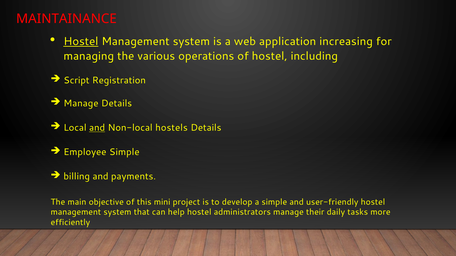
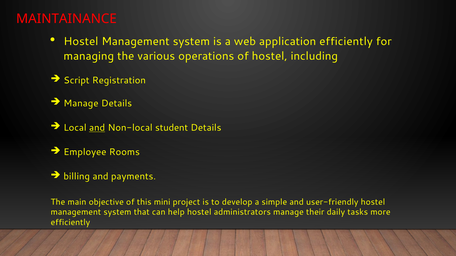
Hostel at (81, 42) underline: present -> none
application increasing: increasing -> efficiently
hostels: hostels -> student
Employee Simple: Simple -> Rooms
